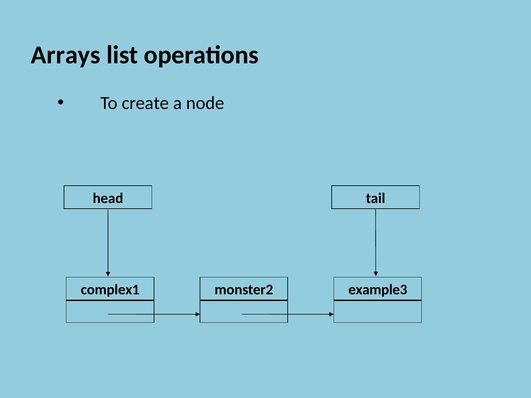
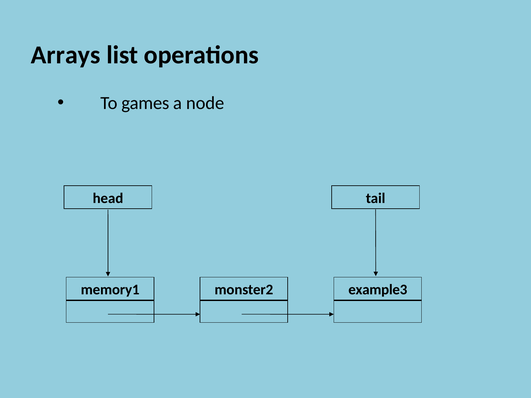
create: create -> games
complex1: complex1 -> memory1
